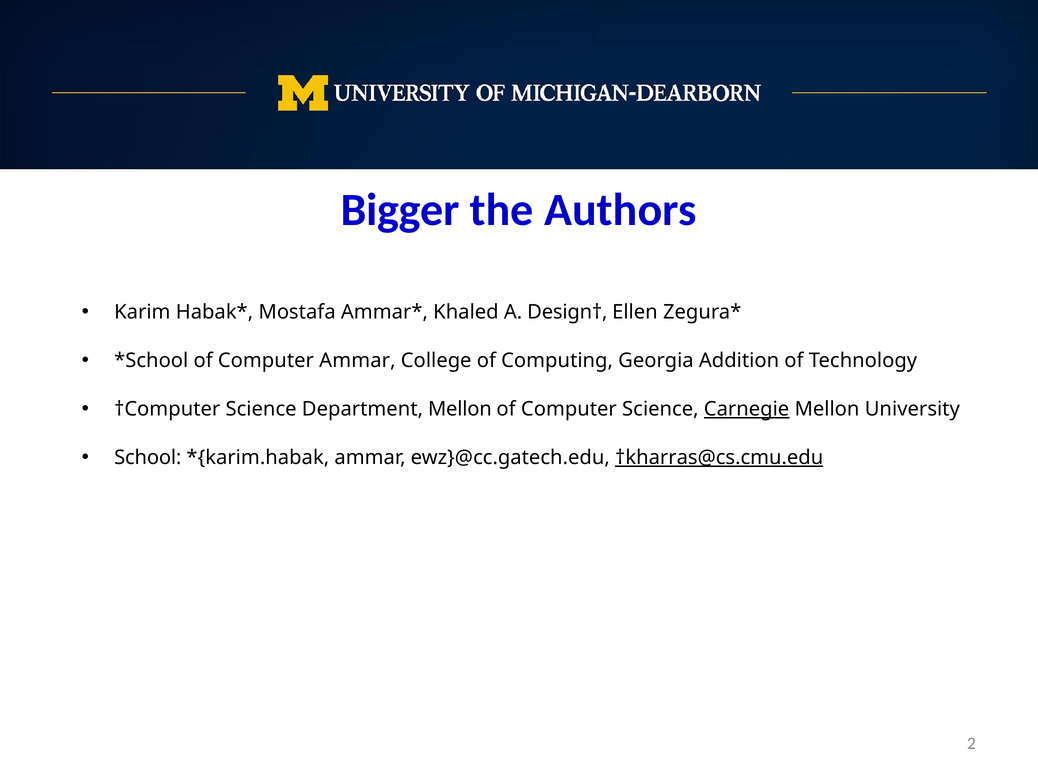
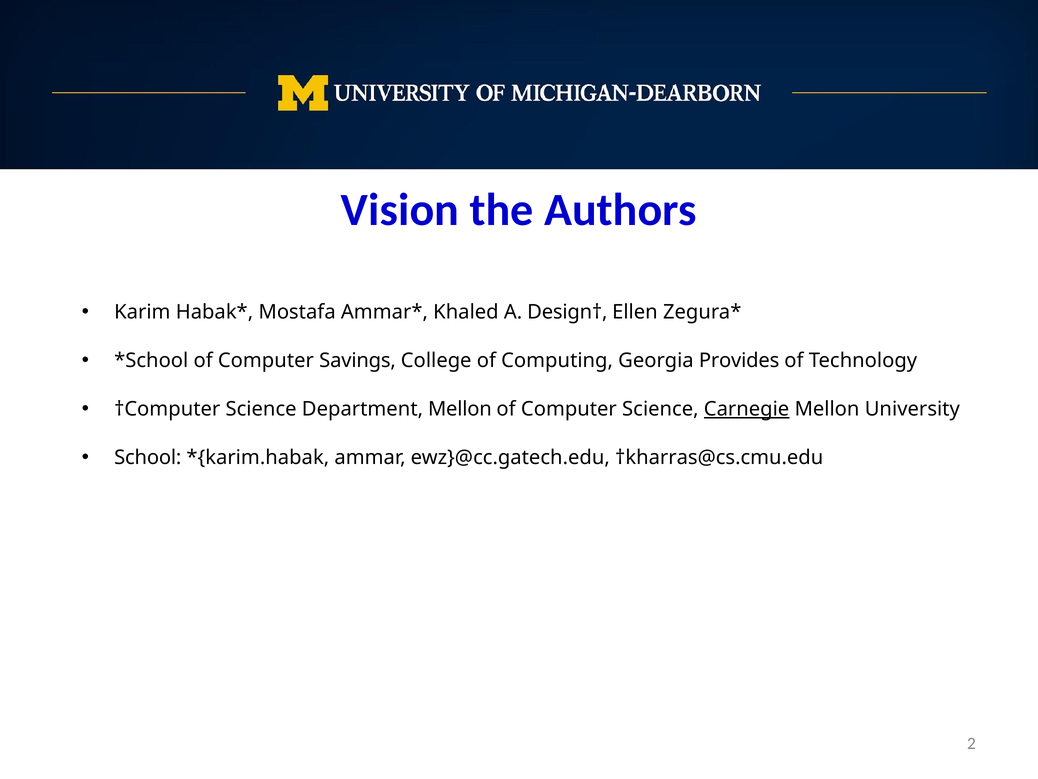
Bigger: Bigger -> Vision
Computer Ammar: Ammar -> Savings
Addition: Addition -> Provides
†kharras@cs.cmu.edu underline: present -> none
